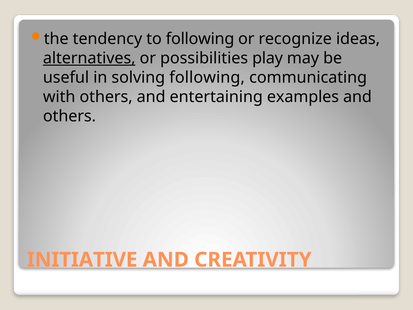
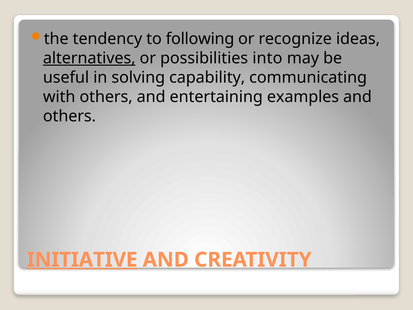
play: play -> into
solving following: following -> capability
INITIATIVE underline: none -> present
